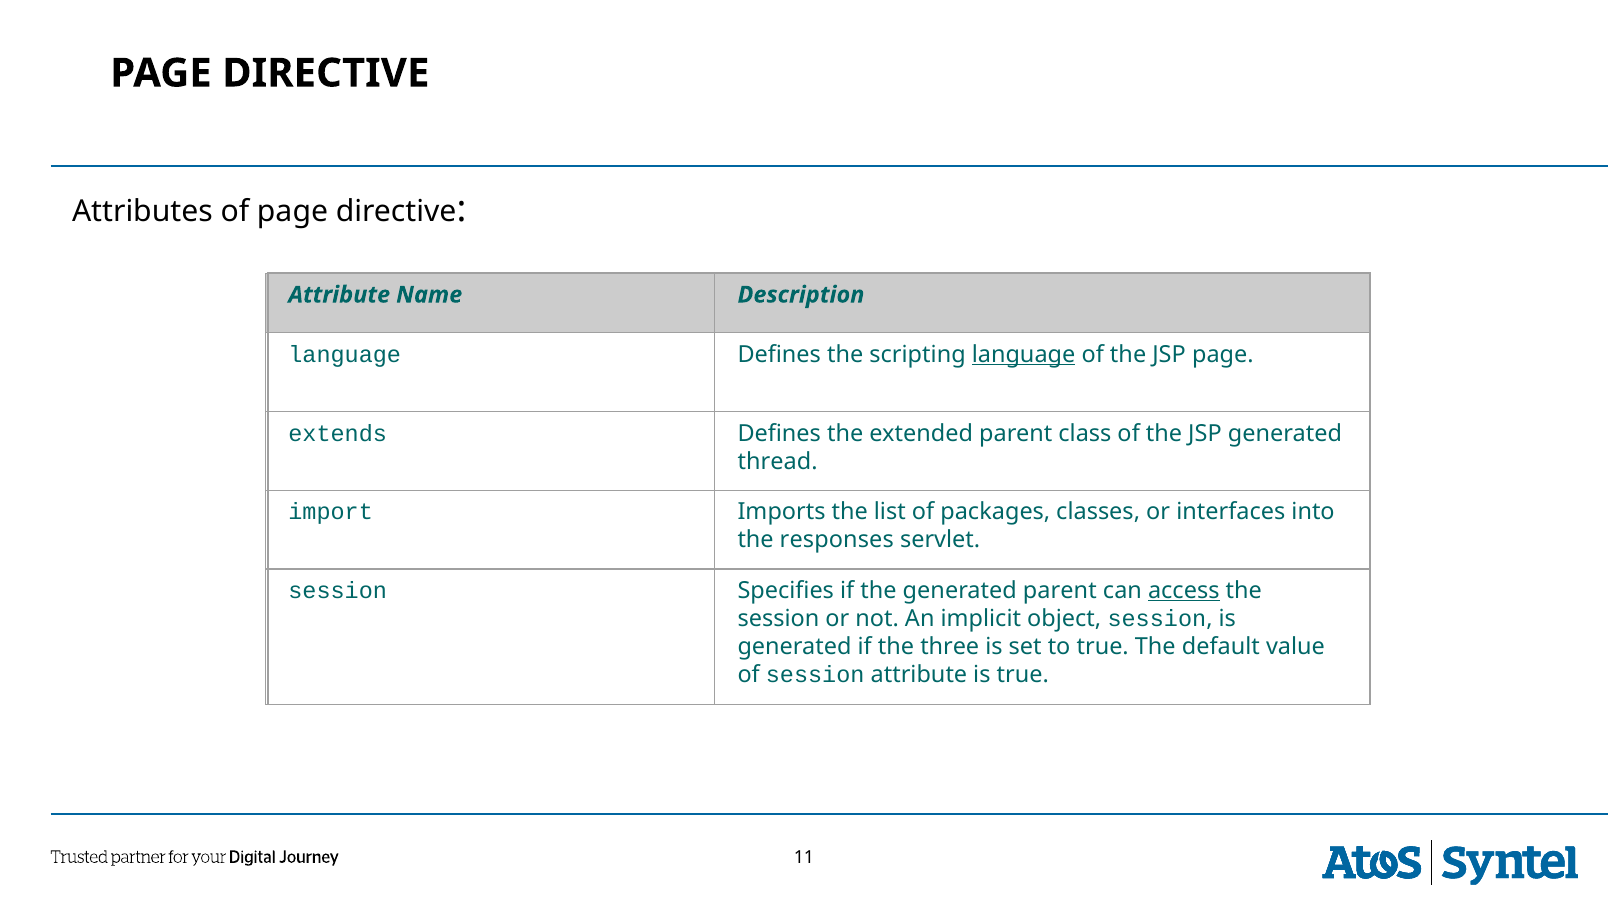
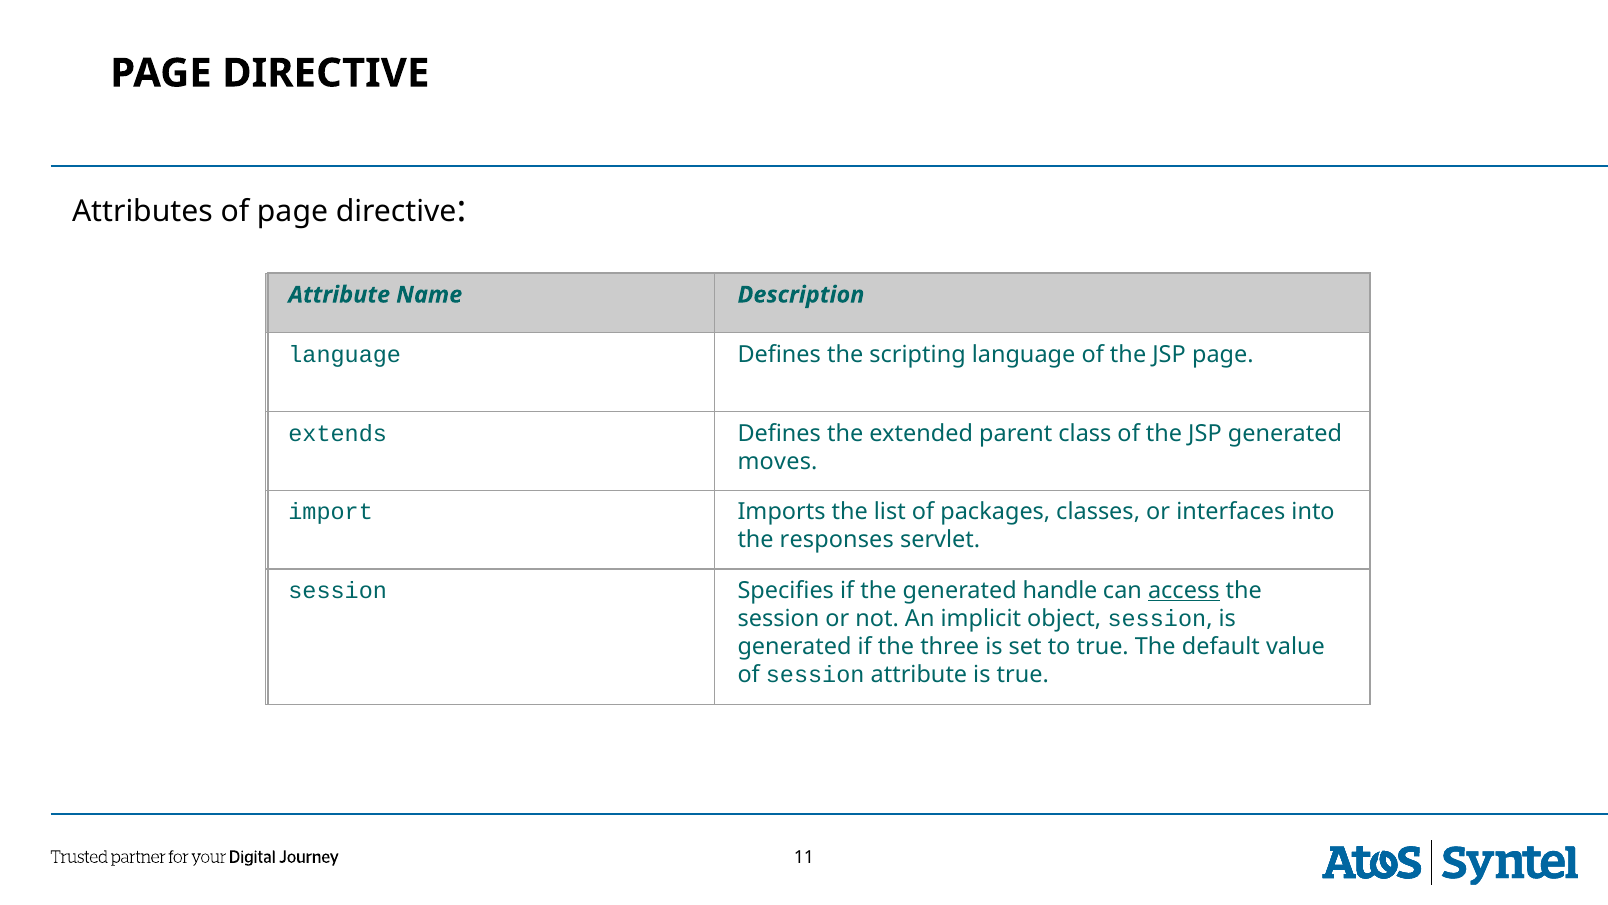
language at (1024, 354) underline: present -> none
thread: thread -> moves
generated parent: parent -> handle
